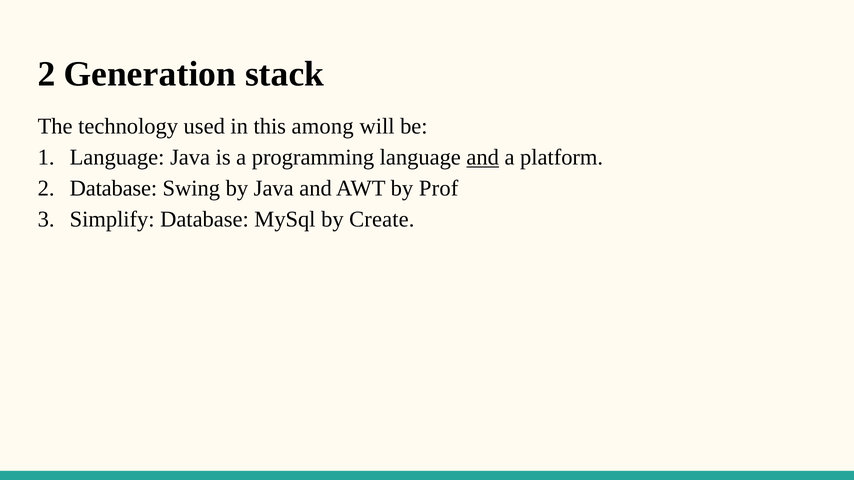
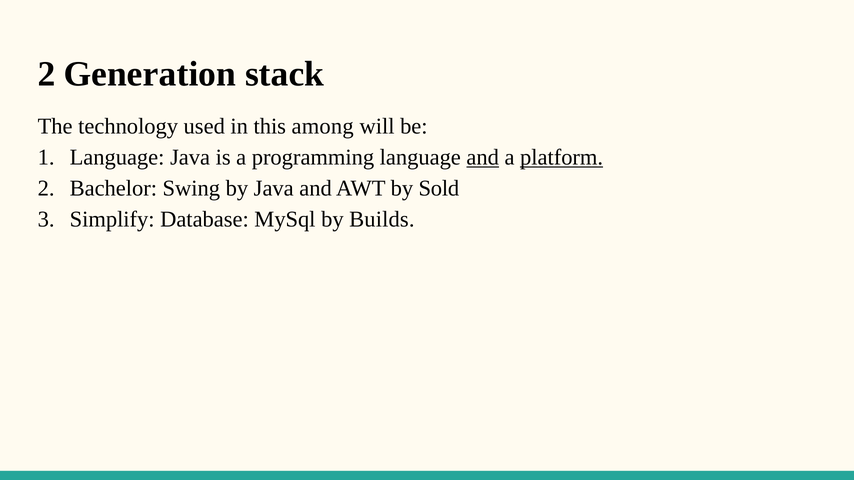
platform underline: none -> present
2 Database: Database -> Bachelor
Prof: Prof -> Sold
Create: Create -> Builds
